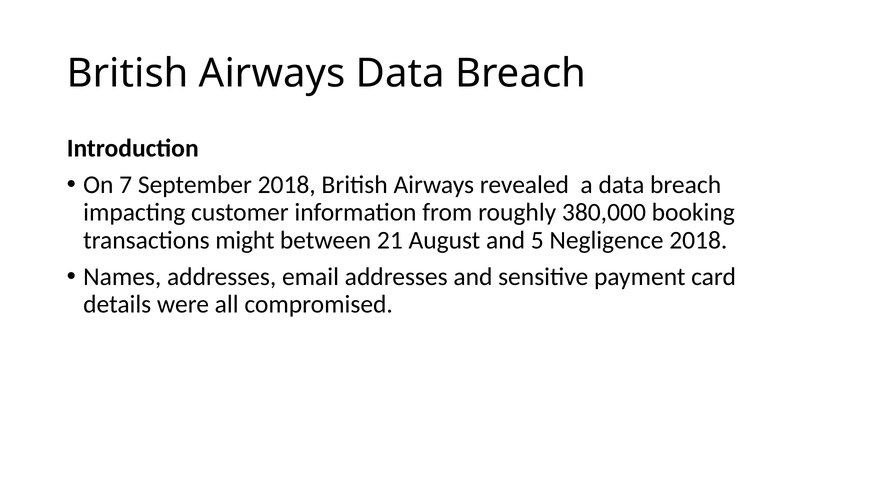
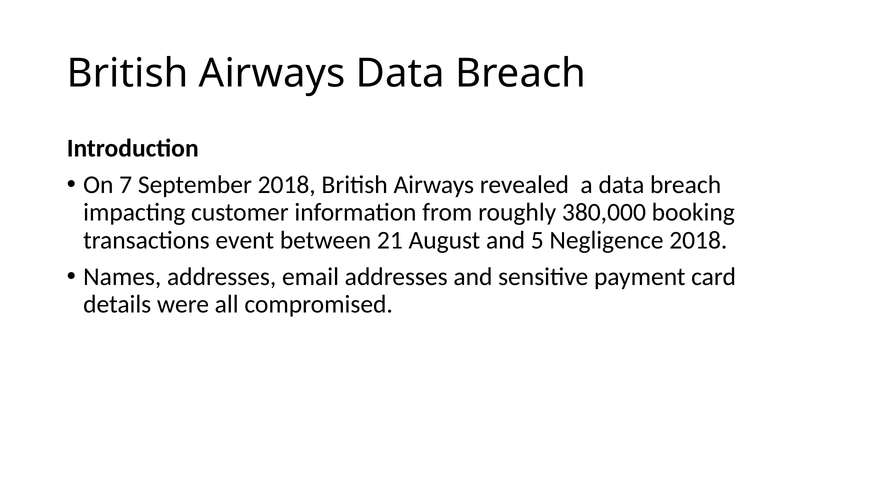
might: might -> event
